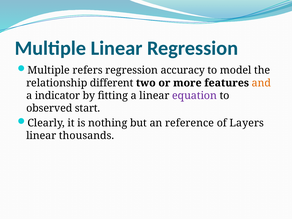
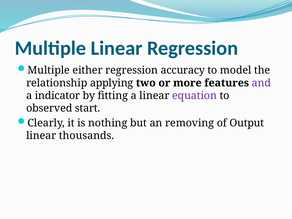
refers: refers -> either
different: different -> applying
and colour: orange -> purple
reference: reference -> removing
Layers: Layers -> Output
